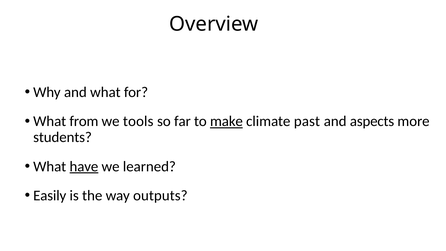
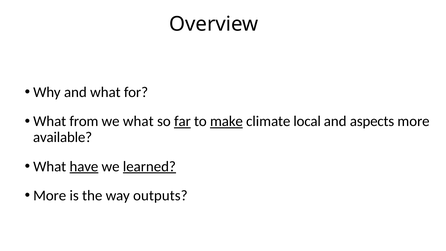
we tools: tools -> what
far underline: none -> present
past: past -> local
students: students -> available
learned underline: none -> present
Easily at (50, 195): Easily -> More
